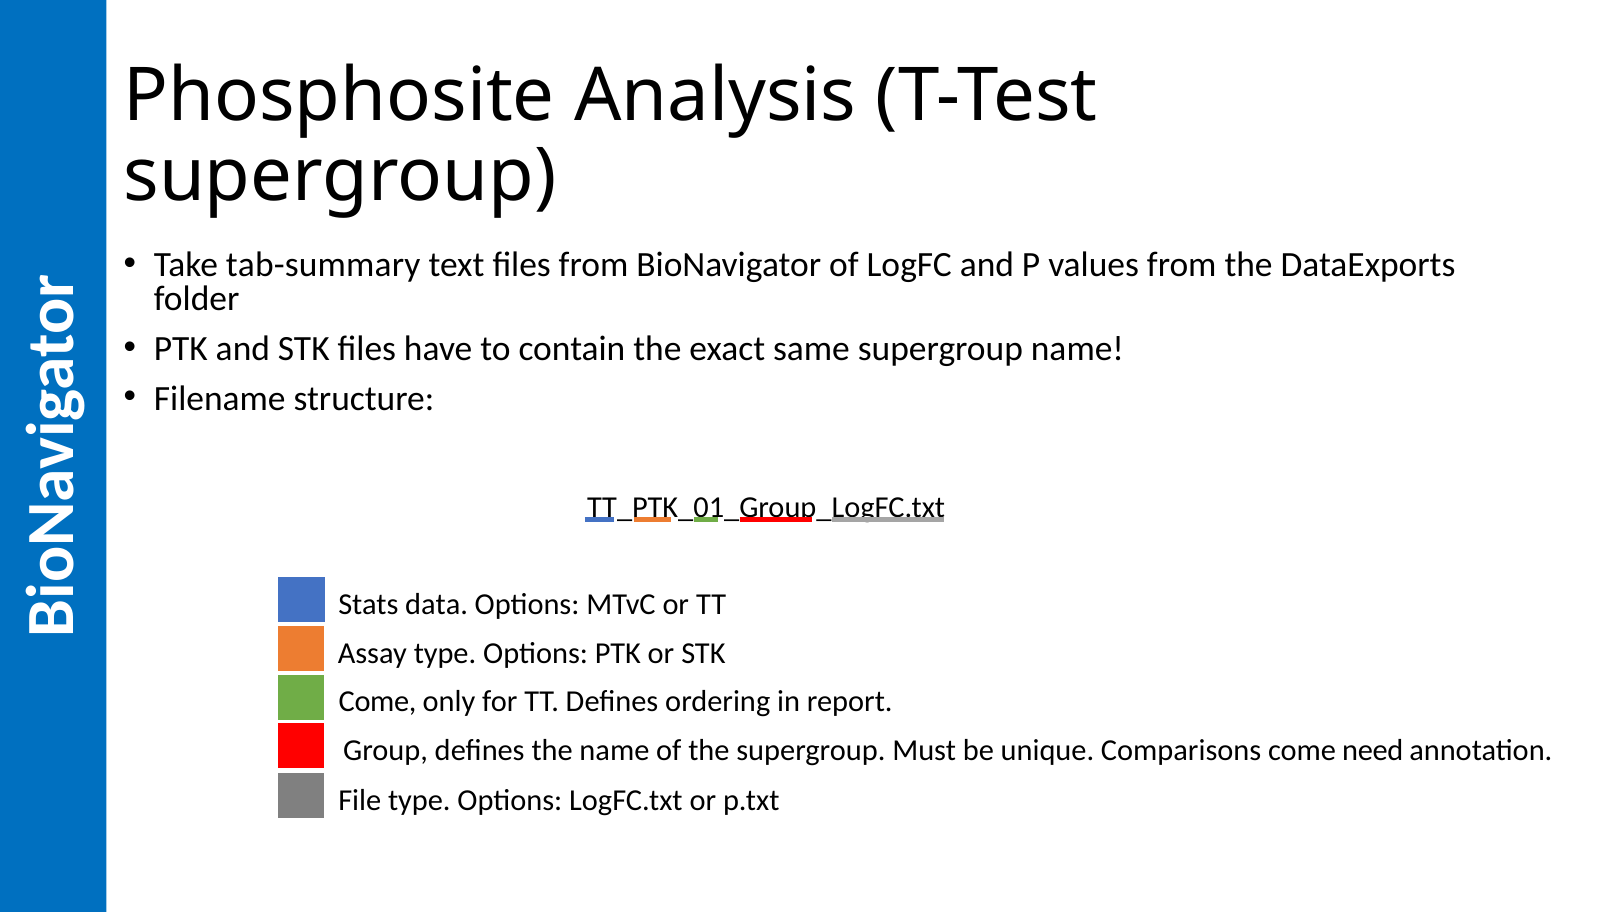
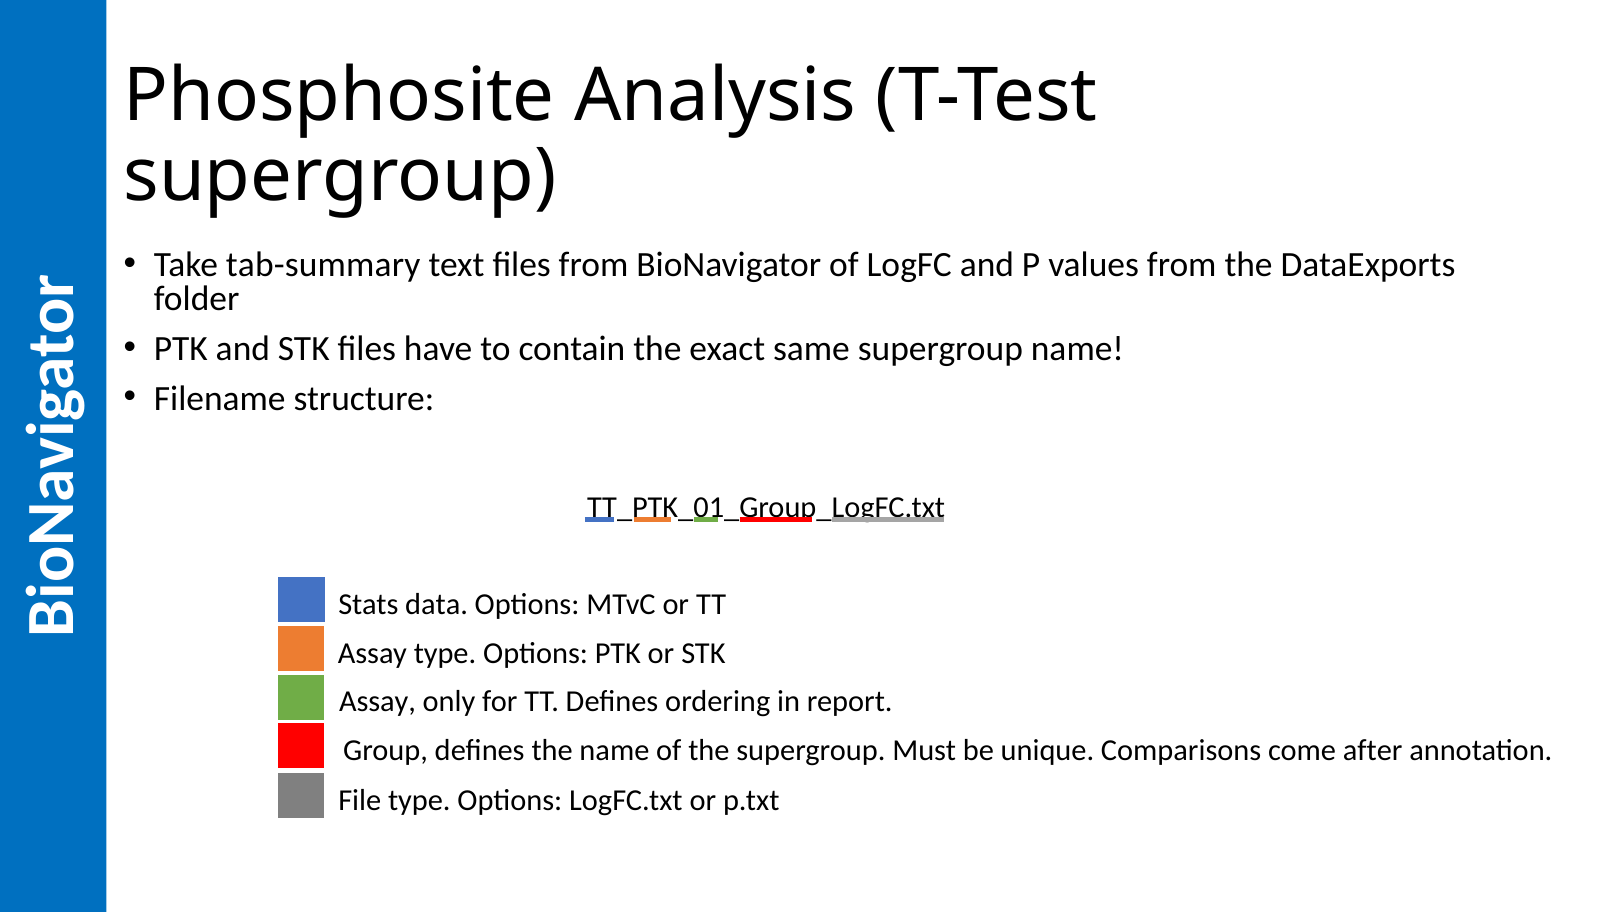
Come at (378, 702): Come -> Assay
need: need -> after
